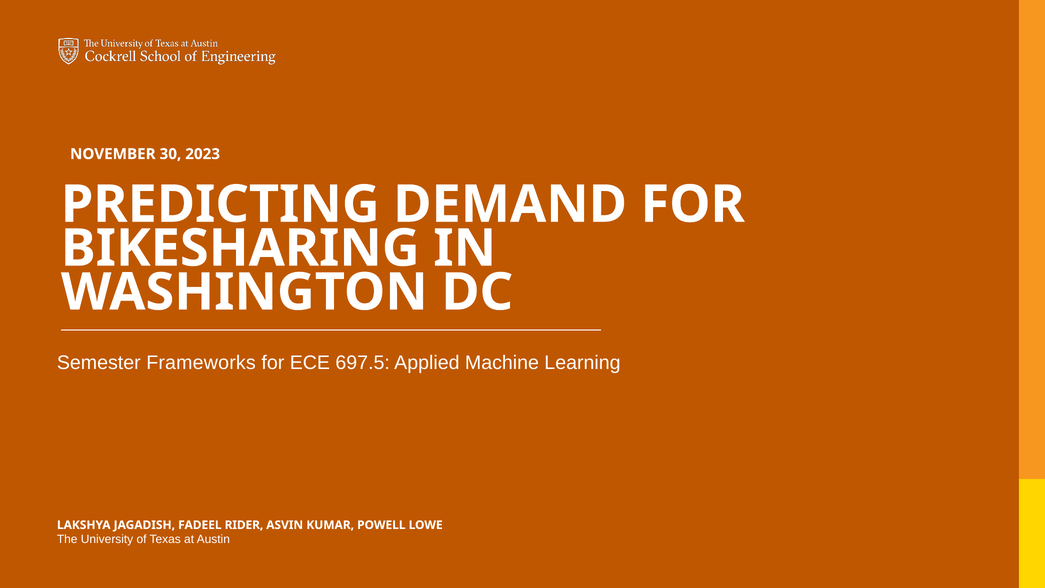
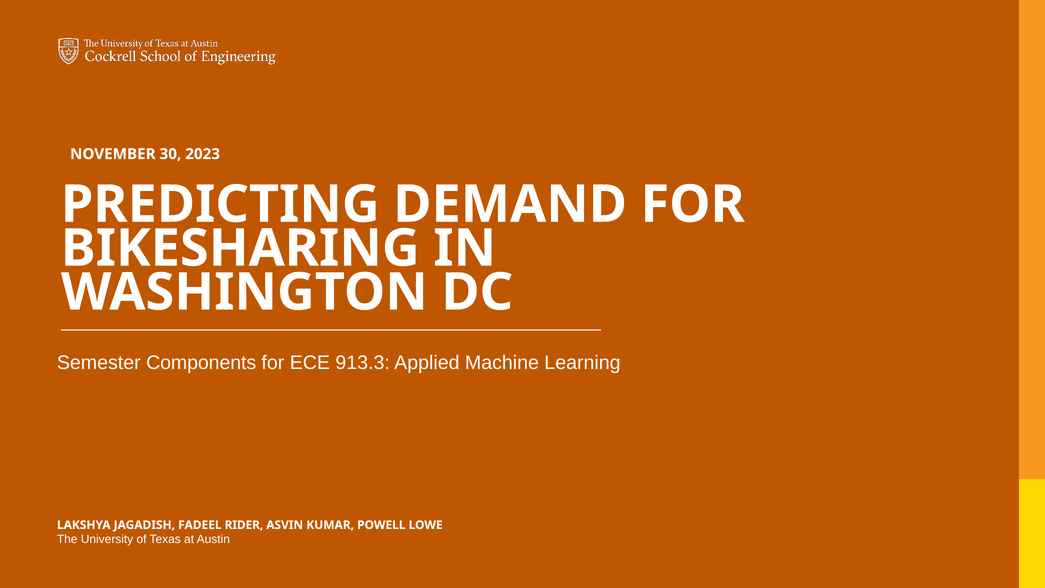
Frameworks: Frameworks -> Components
697.5: 697.5 -> 913.3
